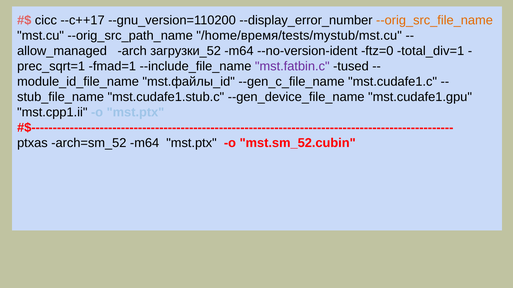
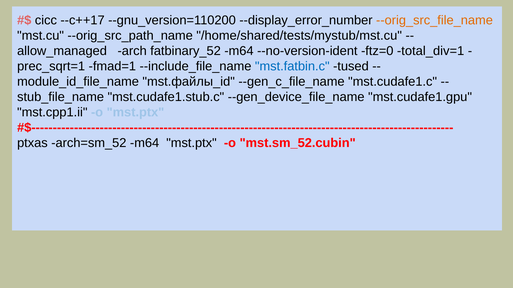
/home/время/tests/mystub/mst.cu: /home/время/tests/mystub/mst.cu -> /home/shared/tests/mystub/mst.cu
загрузки_52: загрузки_52 -> fatbinary_52
mst.fatbin.c colour: purple -> blue
